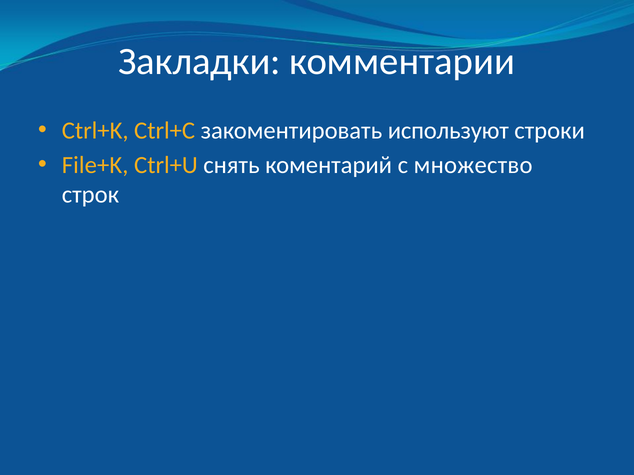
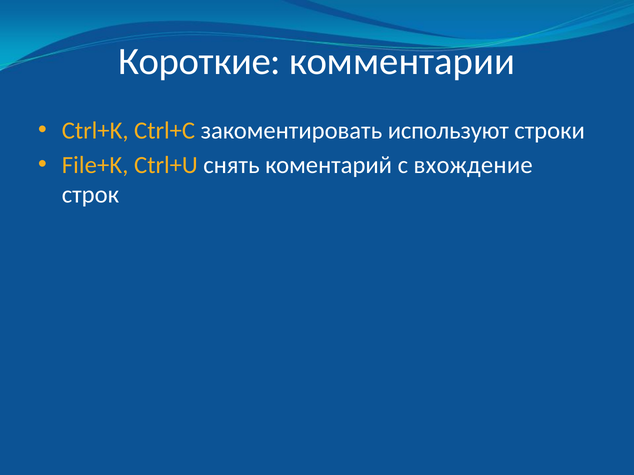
Закладки: Закладки -> Короткие
множество: множество -> вхождение
